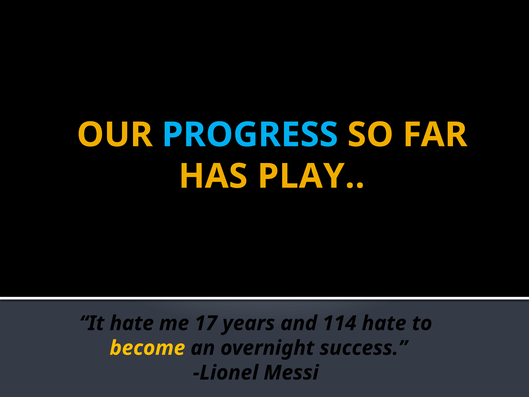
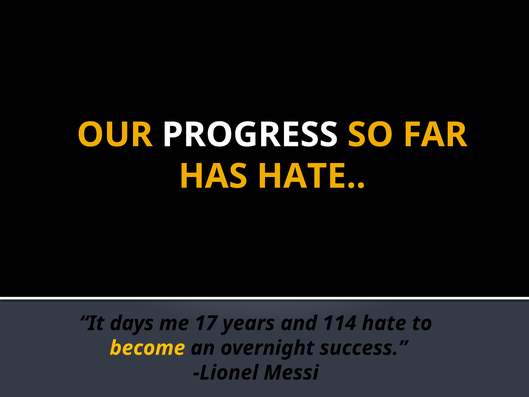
PROGRESS colour: light blue -> white
HAS PLAY: PLAY -> HATE
It hate: hate -> days
